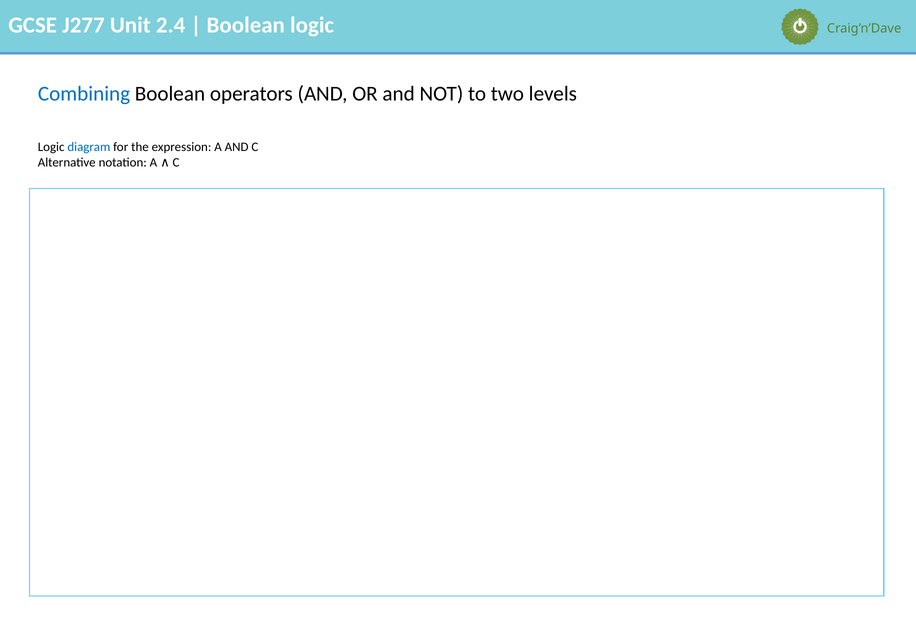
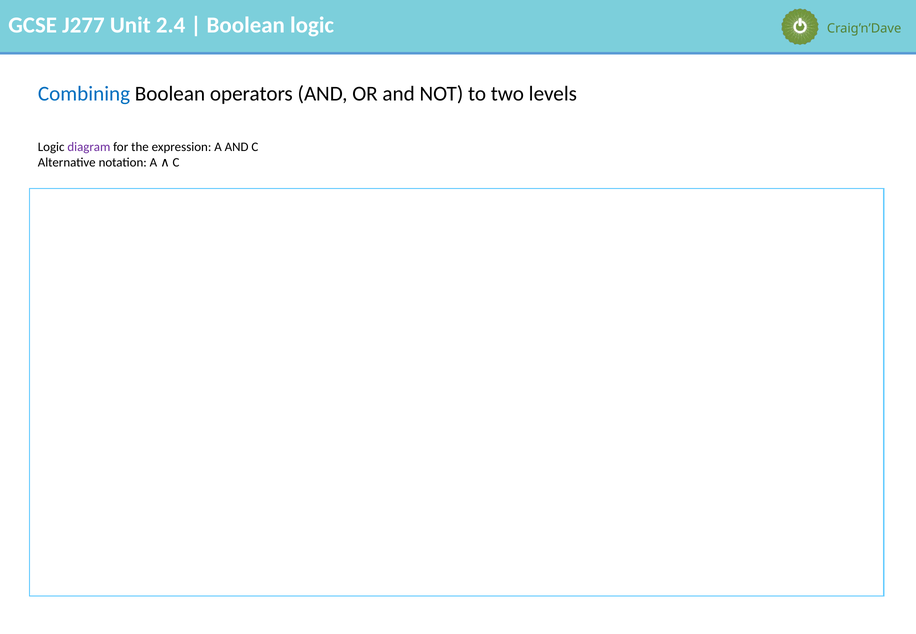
diagram colour: blue -> purple
